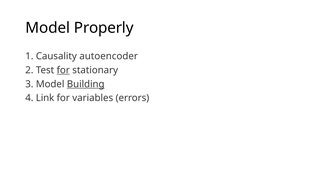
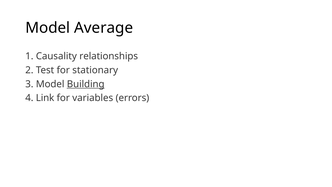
Properly: Properly -> Average
autoencoder: autoencoder -> relationships
for at (63, 70) underline: present -> none
